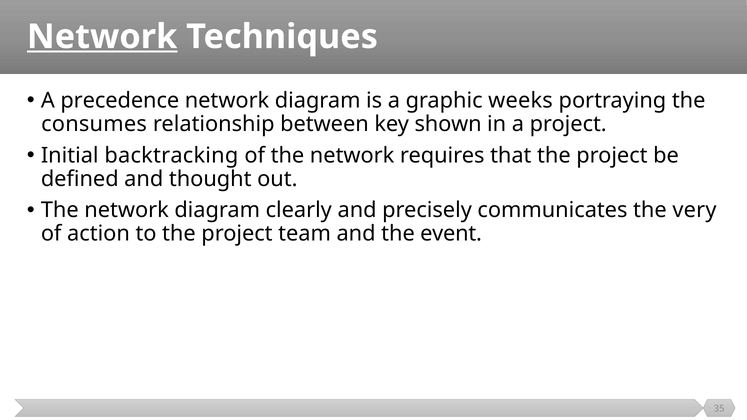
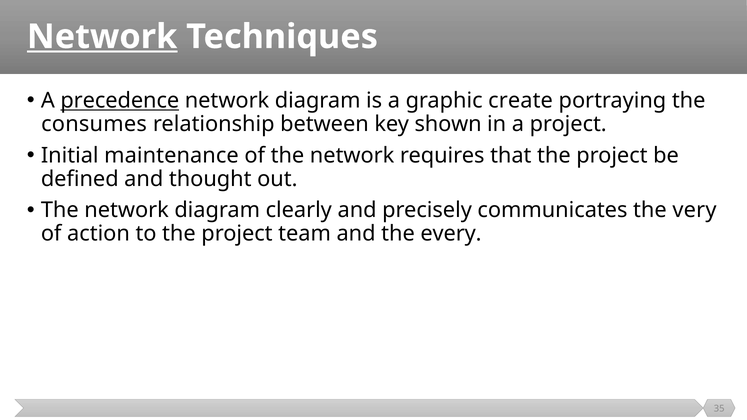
precedence underline: none -> present
weeks: weeks -> create
backtracking: backtracking -> maintenance
event: event -> every
